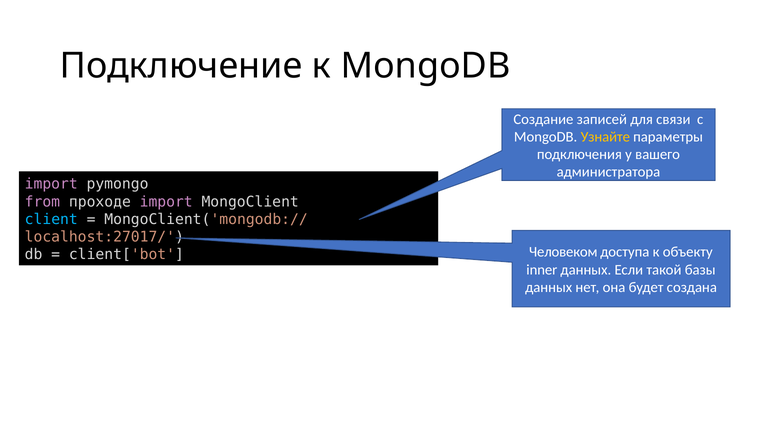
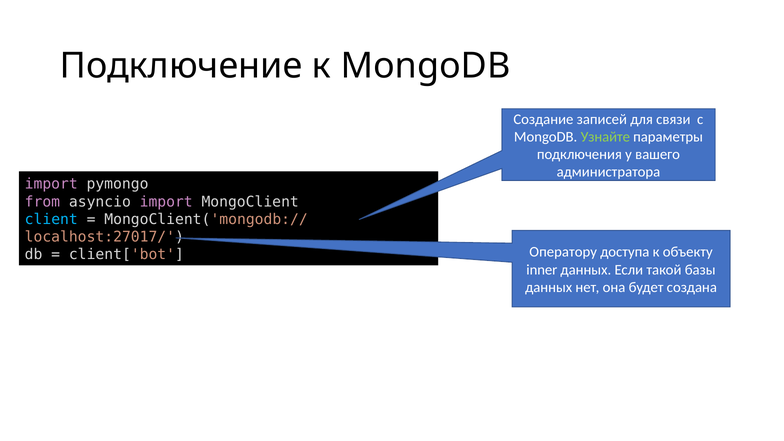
Узнайте colour: yellow -> light green
проходе: проходе -> asyncio
Человеком: Человеком -> Оператору
